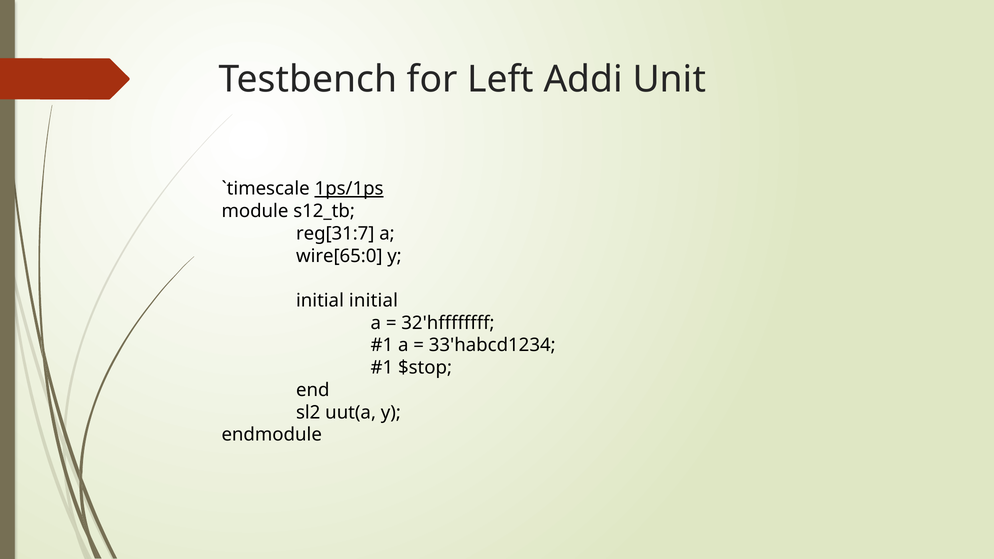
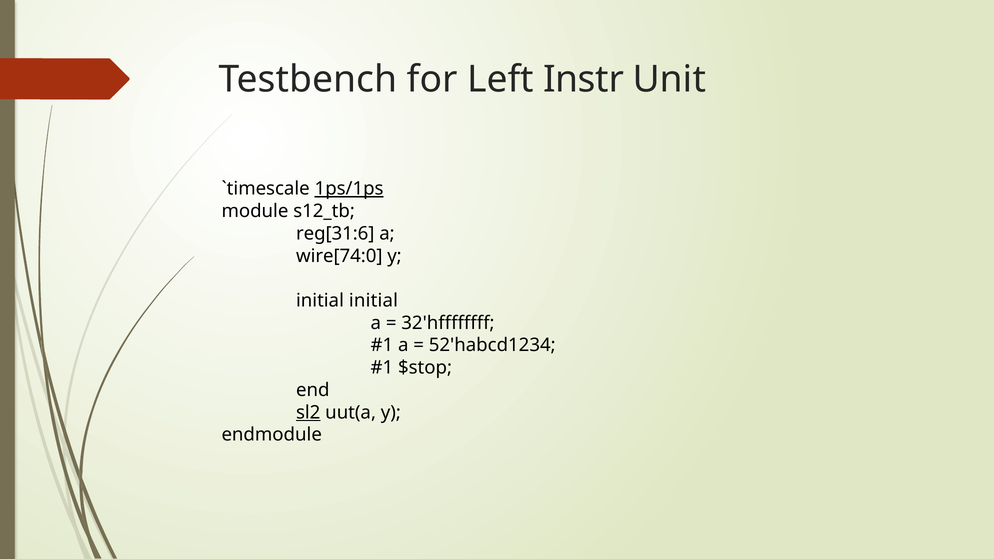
Addi: Addi -> Instr
reg[31:7: reg[31:7 -> reg[31:6
wire[65:0: wire[65:0 -> wire[74:0
33'habcd1234: 33'habcd1234 -> 52'habcd1234
sl2 underline: none -> present
